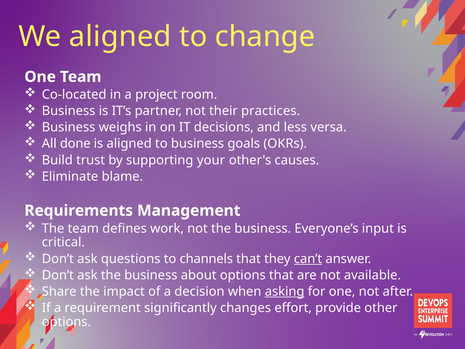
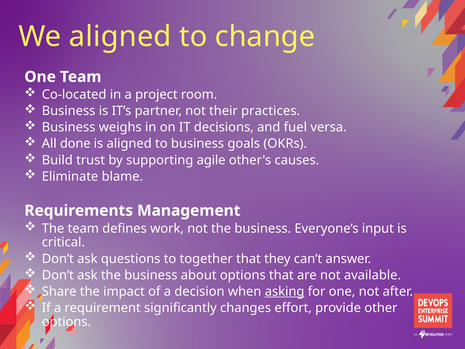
less: less -> fuel
your: your -> agile
channels: channels -> together
can’t underline: present -> none
